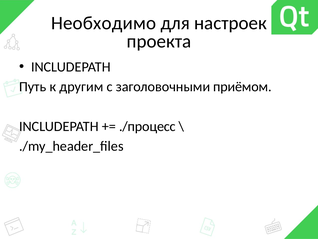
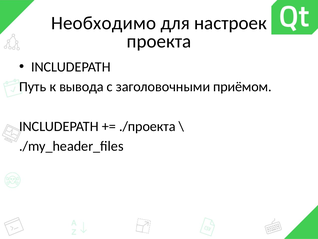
другим: другим -> вывода
./процесс: ./процесс -> ./проекта
